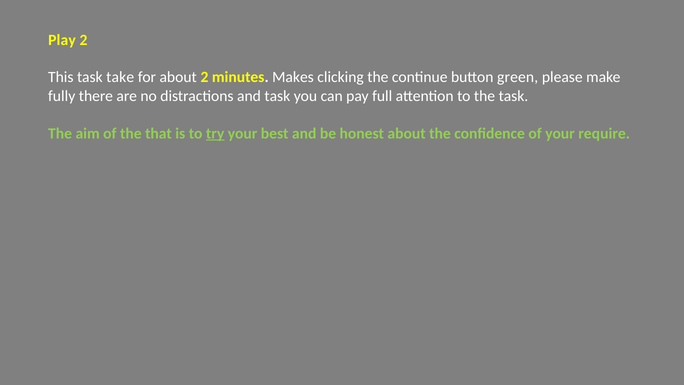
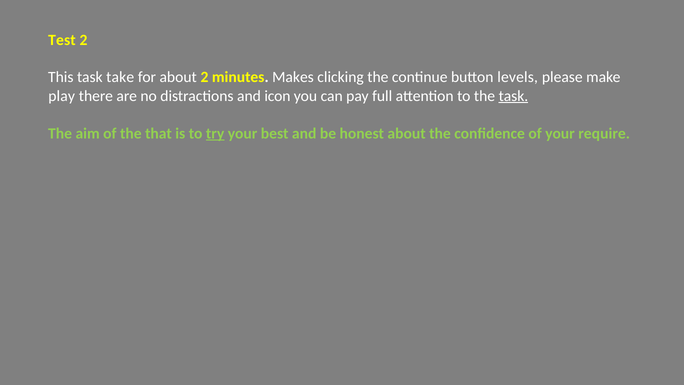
Play: Play -> Test
green: green -> levels
fully: fully -> play
and task: task -> icon
task at (513, 96) underline: none -> present
